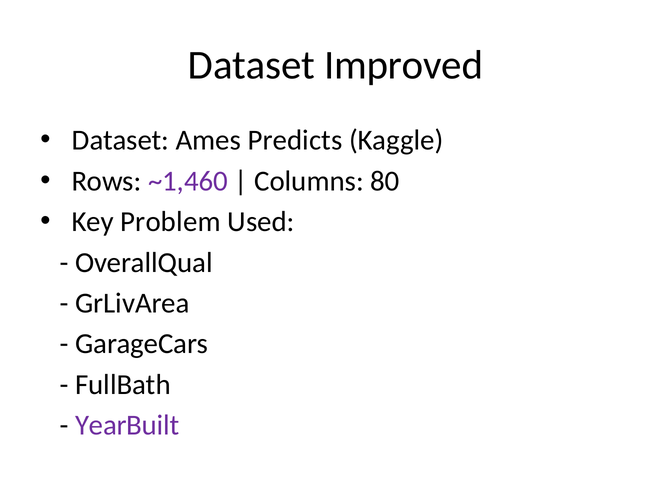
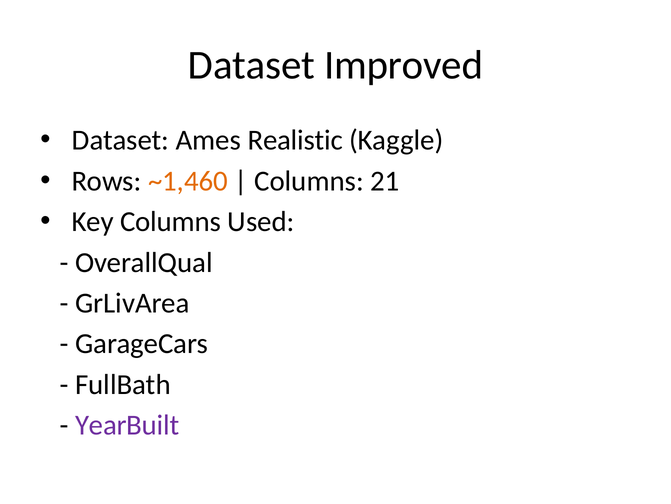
Predicts: Predicts -> Realistic
~1,460 colour: purple -> orange
80: 80 -> 21
Key Problem: Problem -> Columns
